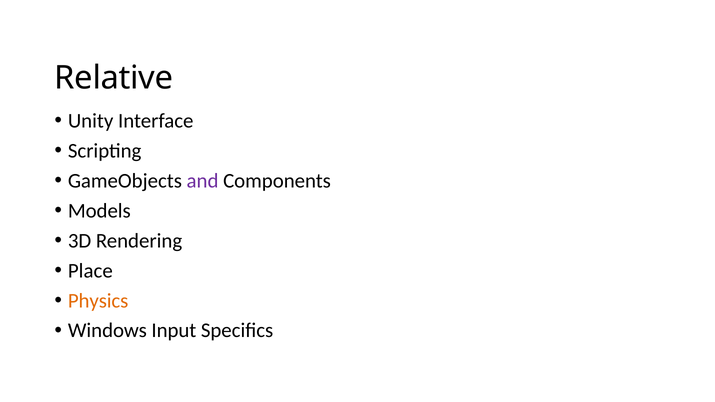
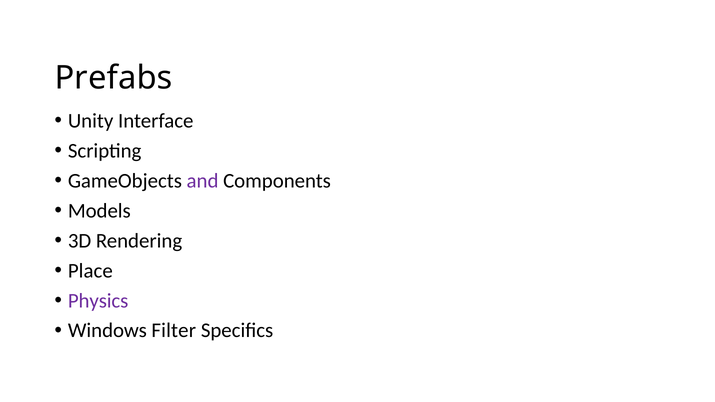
Relative: Relative -> Prefabs
Physics colour: orange -> purple
Input: Input -> Filter
